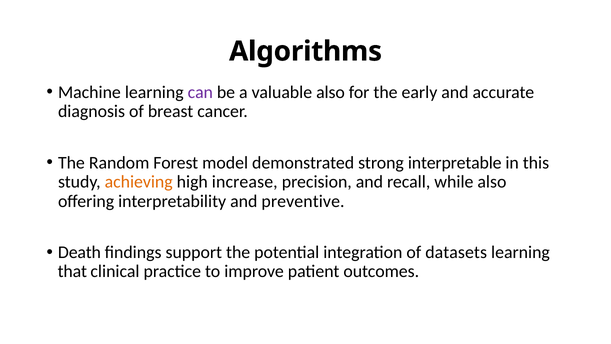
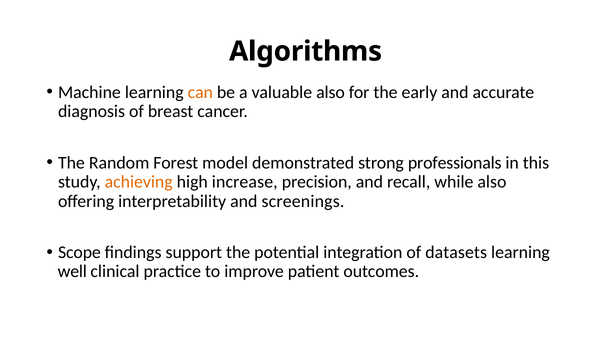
can colour: purple -> orange
interpretable: interpretable -> professionals
preventive: preventive -> screenings
Death: Death -> Scope
that: that -> well
